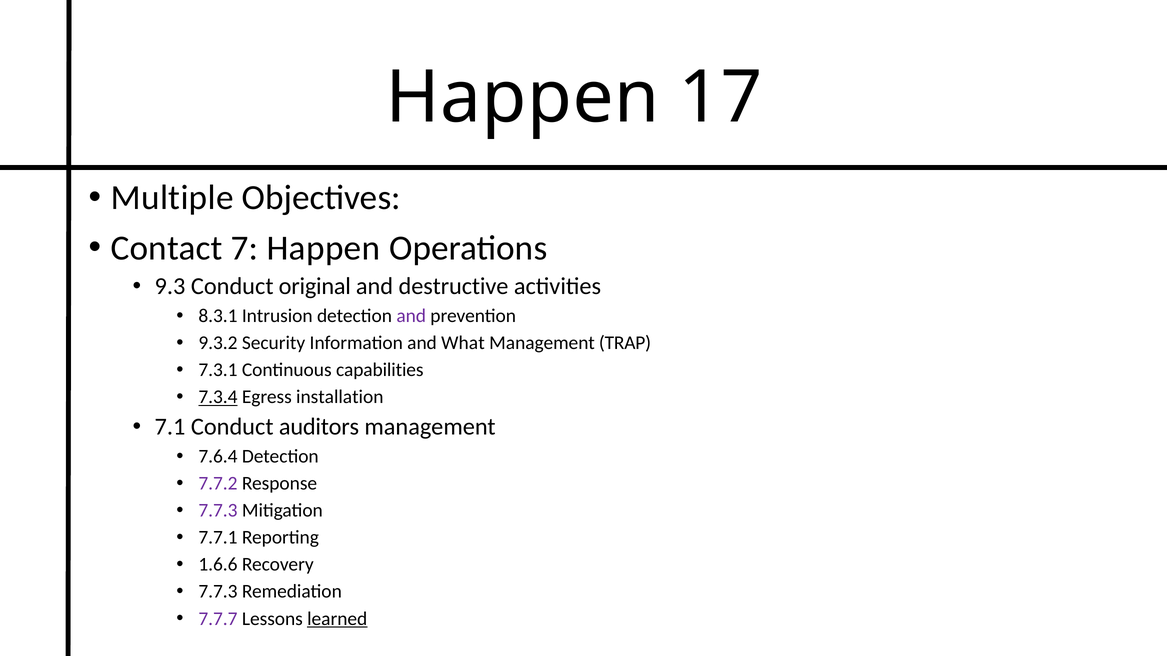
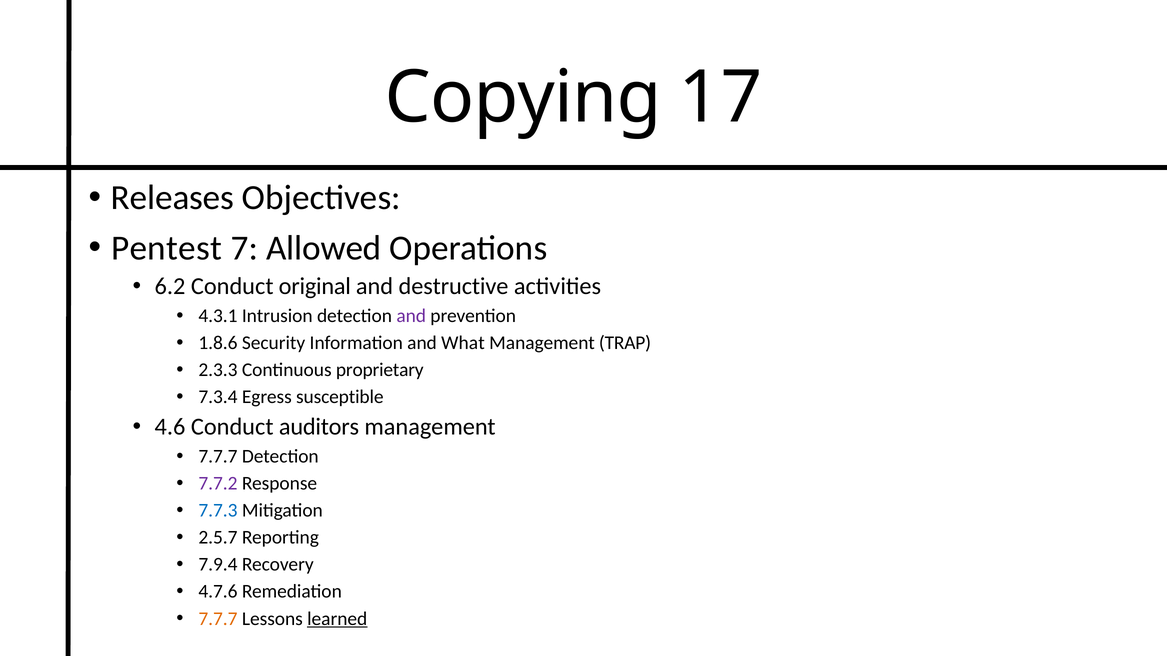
Happen at (522, 98): Happen -> Copying
Multiple: Multiple -> Releases
Contact: Contact -> Pentest
7 Happen: Happen -> Allowed
9.3: 9.3 -> 6.2
8.3.1: 8.3.1 -> 4.3.1
9.3.2: 9.3.2 -> 1.8.6
7.3.1: 7.3.1 -> 2.3.3
capabilities: capabilities -> proprietary
7.3.4 underline: present -> none
installation: installation -> susceptible
7.1: 7.1 -> 4.6
7.6.4 at (218, 457): 7.6.4 -> 7.7.7
7.7.3 at (218, 511) colour: purple -> blue
7.7.1: 7.7.1 -> 2.5.7
1.6.6: 1.6.6 -> 7.9.4
7.7.3 at (218, 592): 7.7.3 -> 4.7.6
7.7.7 at (218, 619) colour: purple -> orange
